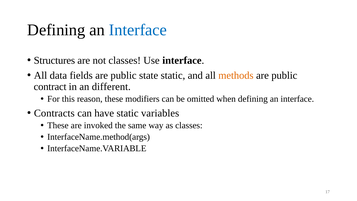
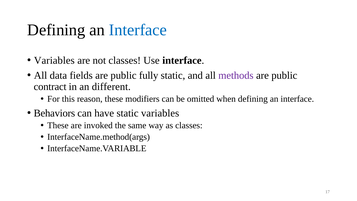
Structures at (54, 60): Structures -> Variables
state: state -> fully
methods colour: orange -> purple
Contracts: Contracts -> Behaviors
